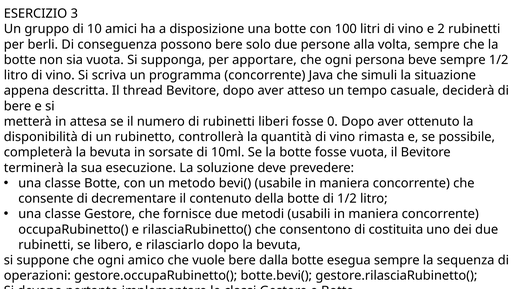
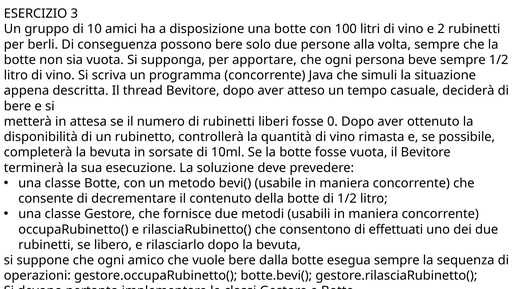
costituita: costituita -> effettuati
